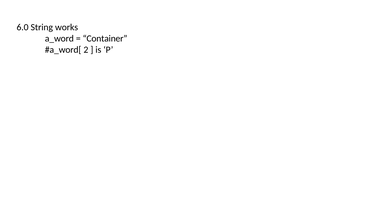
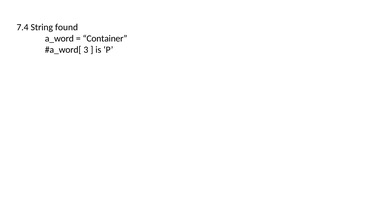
6.0: 6.0 -> 7.4
works: works -> found
2: 2 -> 3
